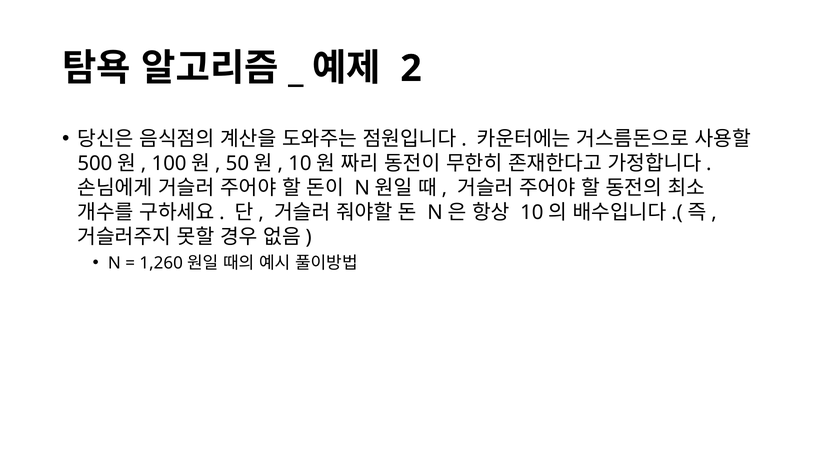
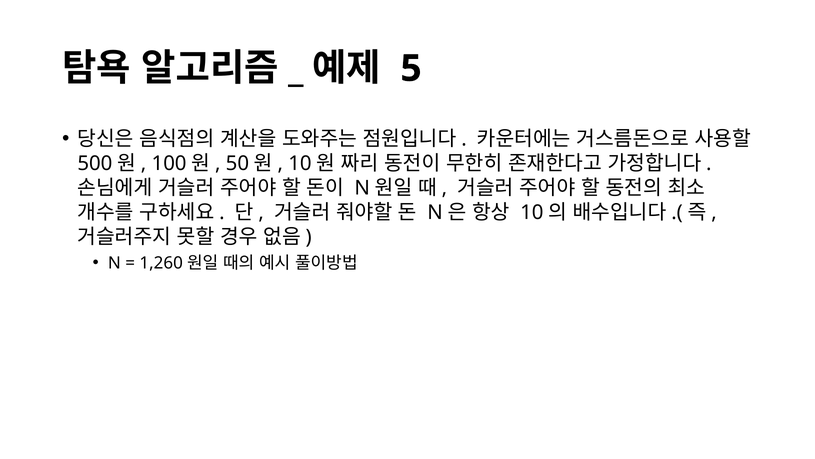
2: 2 -> 5
